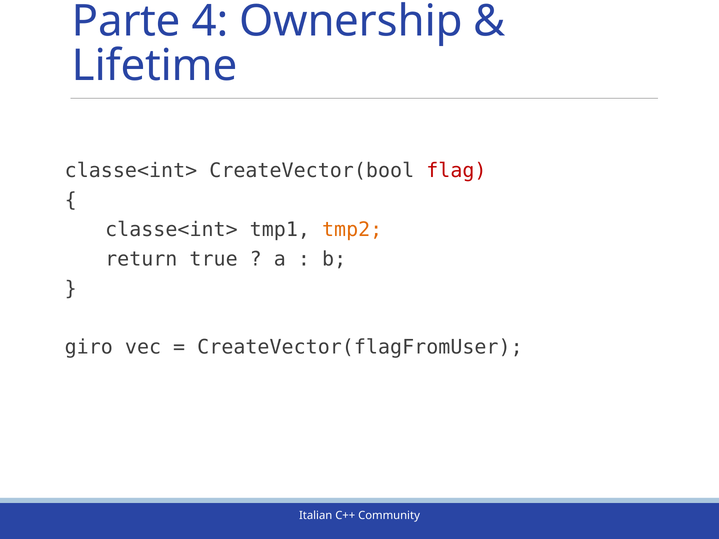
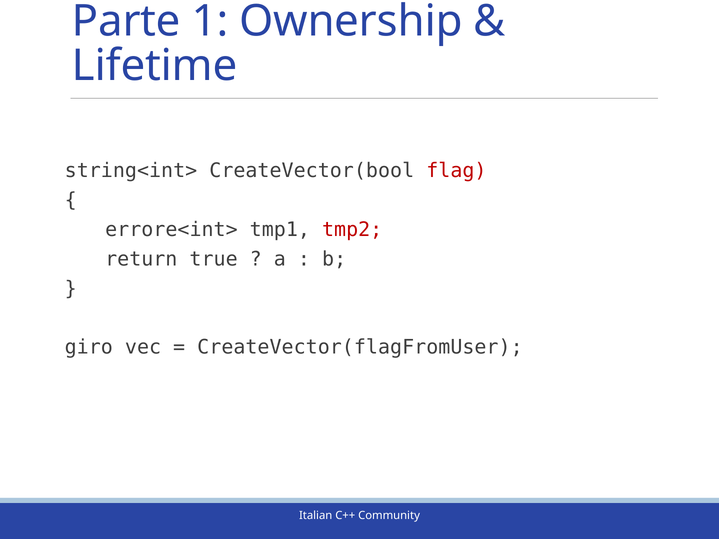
4: 4 -> 1
classe<int> at (131, 171): classe<int> -> string<int>
classe<int> at (171, 230): classe<int> -> errore<int>
tmp2 colour: orange -> red
